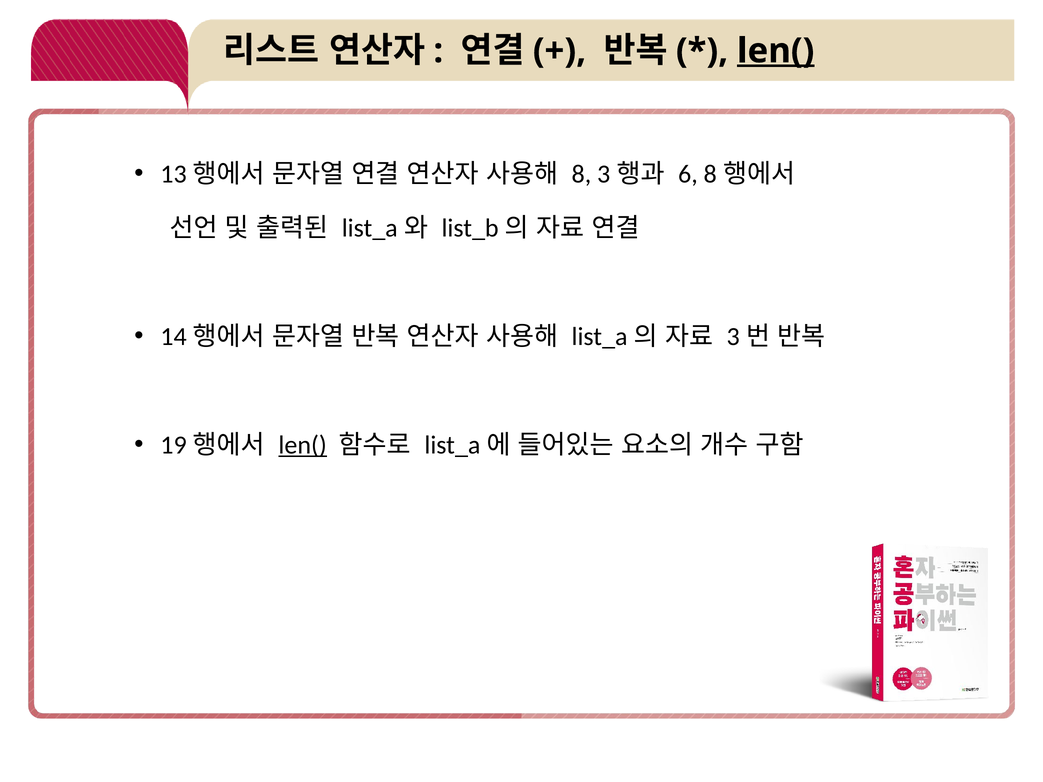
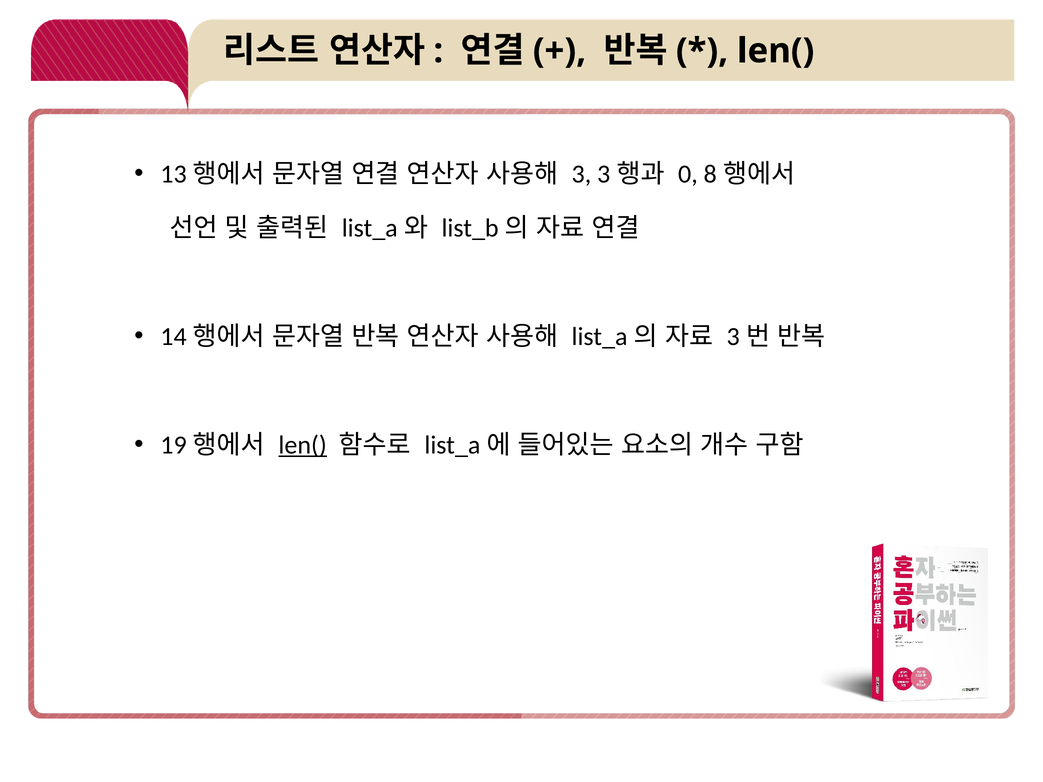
len( at (776, 51) underline: present -> none
8: 8 -> 3
6: 6 -> 0
